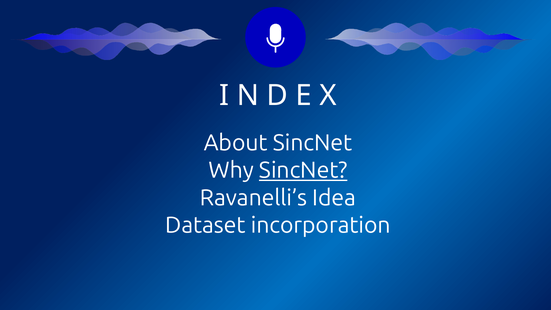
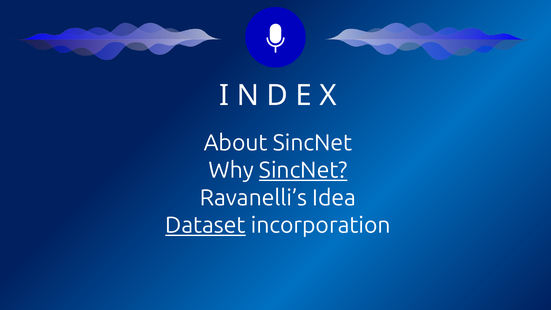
Dataset underline: none -> present
